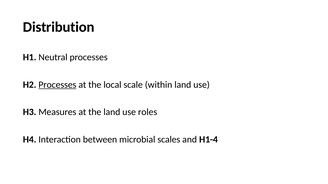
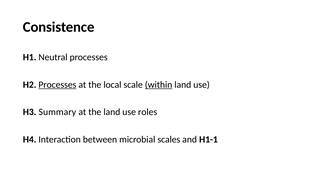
Distribution: Distribution -> Consistence
within underline: none -> present
Measures: Measures -> Summary
H1-4: H1-4 -> H1-1
